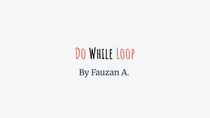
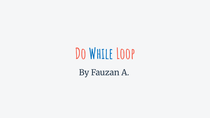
While colour: black -> blue
